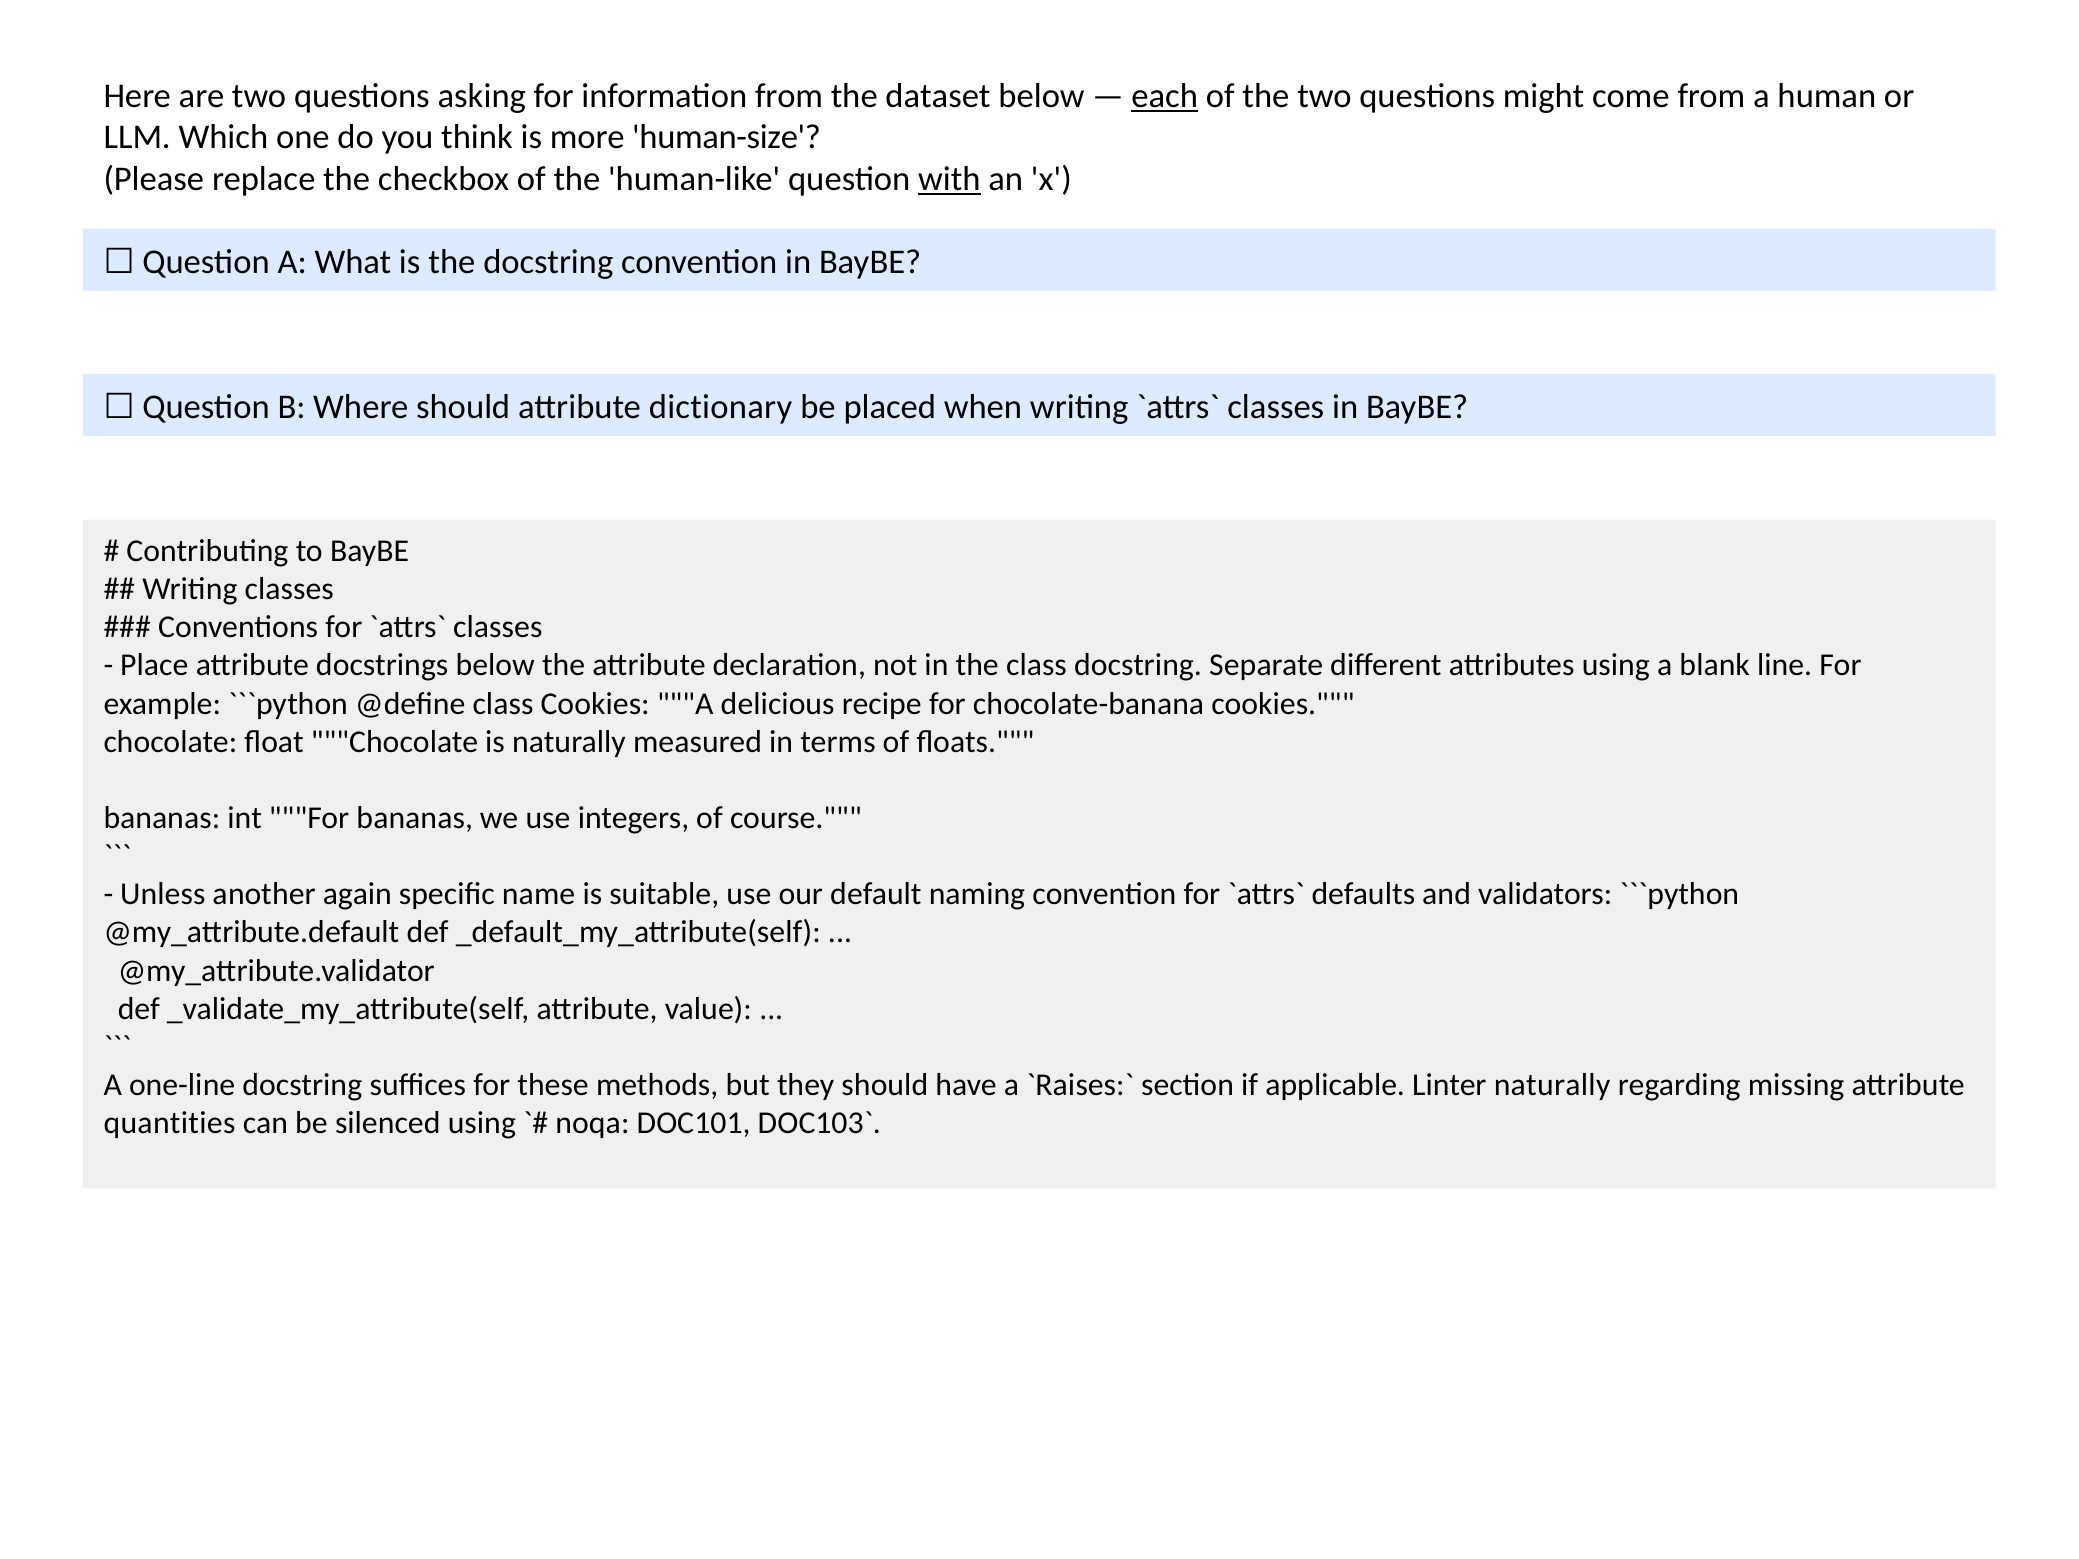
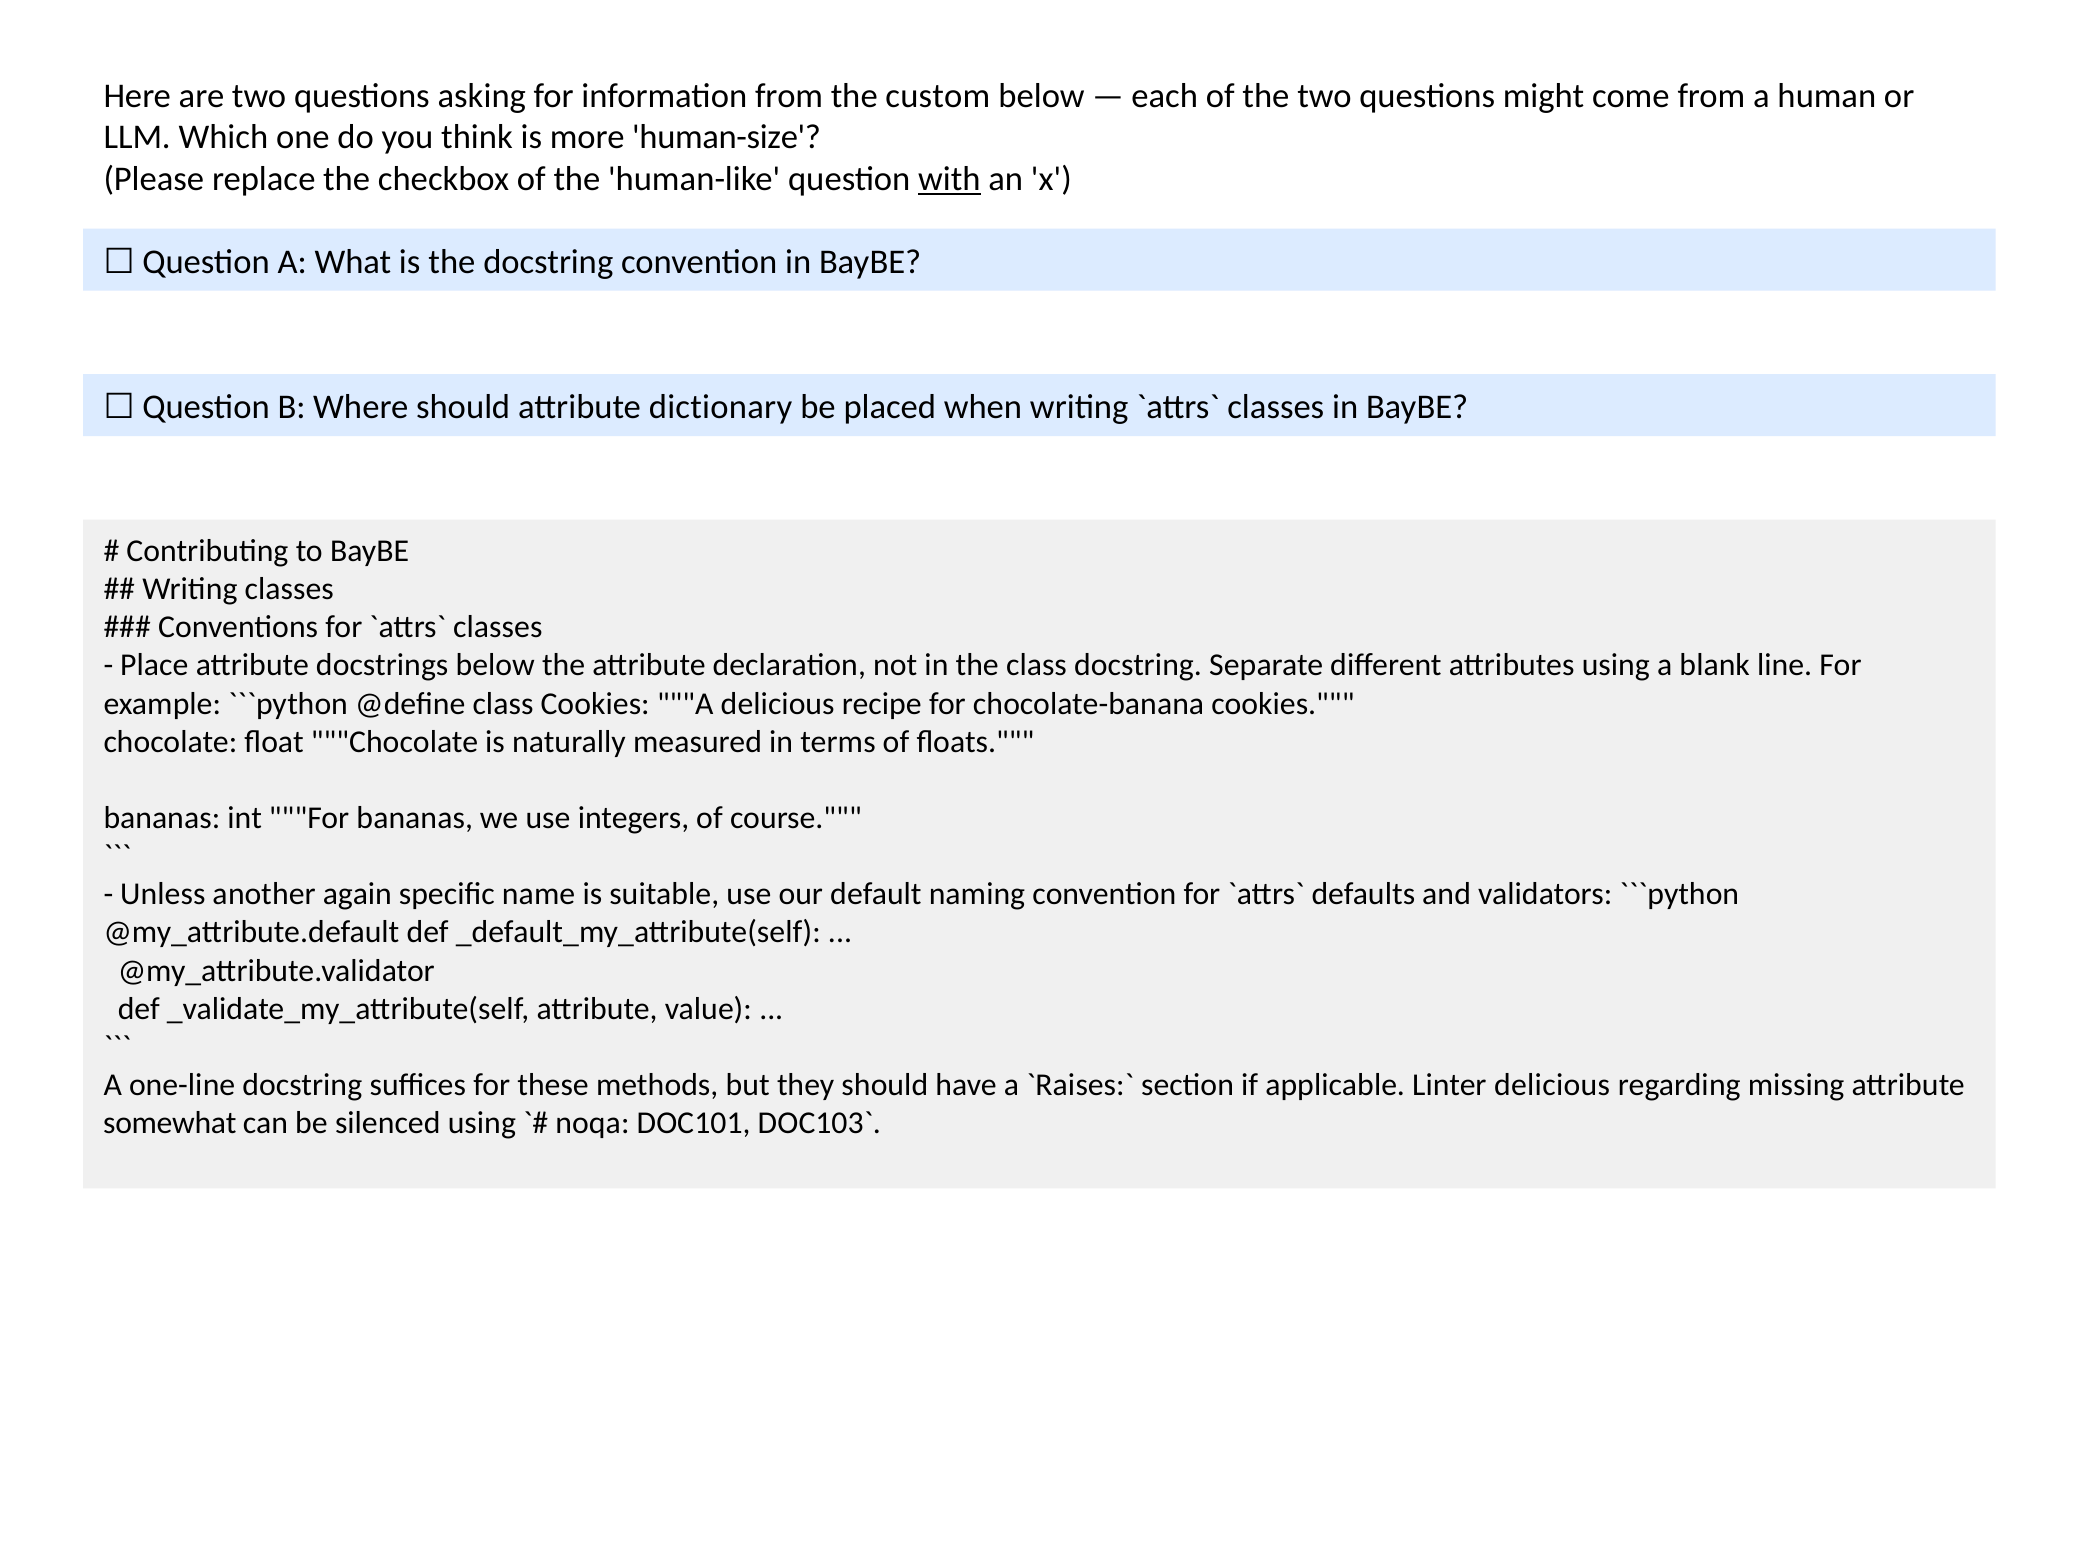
dataset: dataset -> custom
each underline: present -> none
Linter naturally: naturally -> delicious
quantities: quantities -> somewhat
